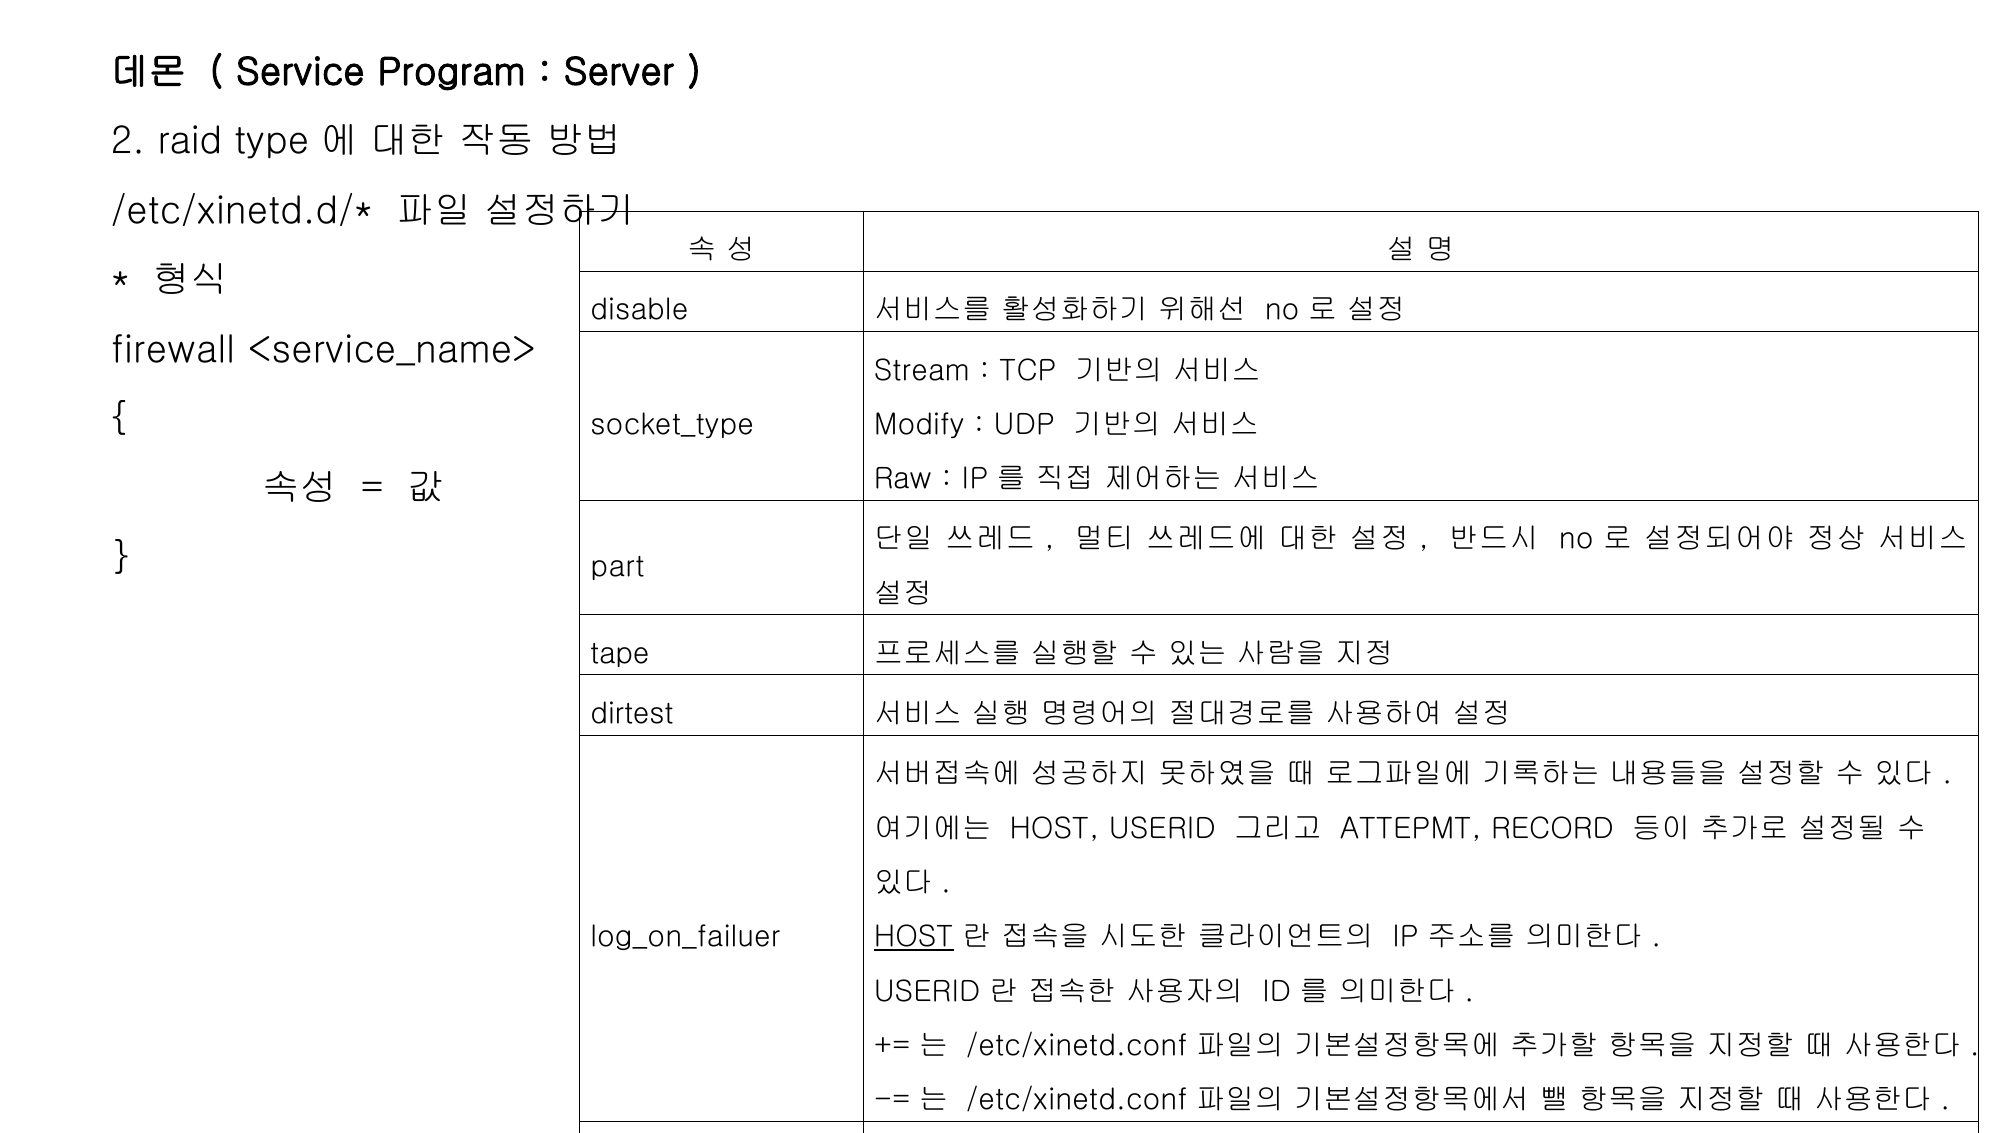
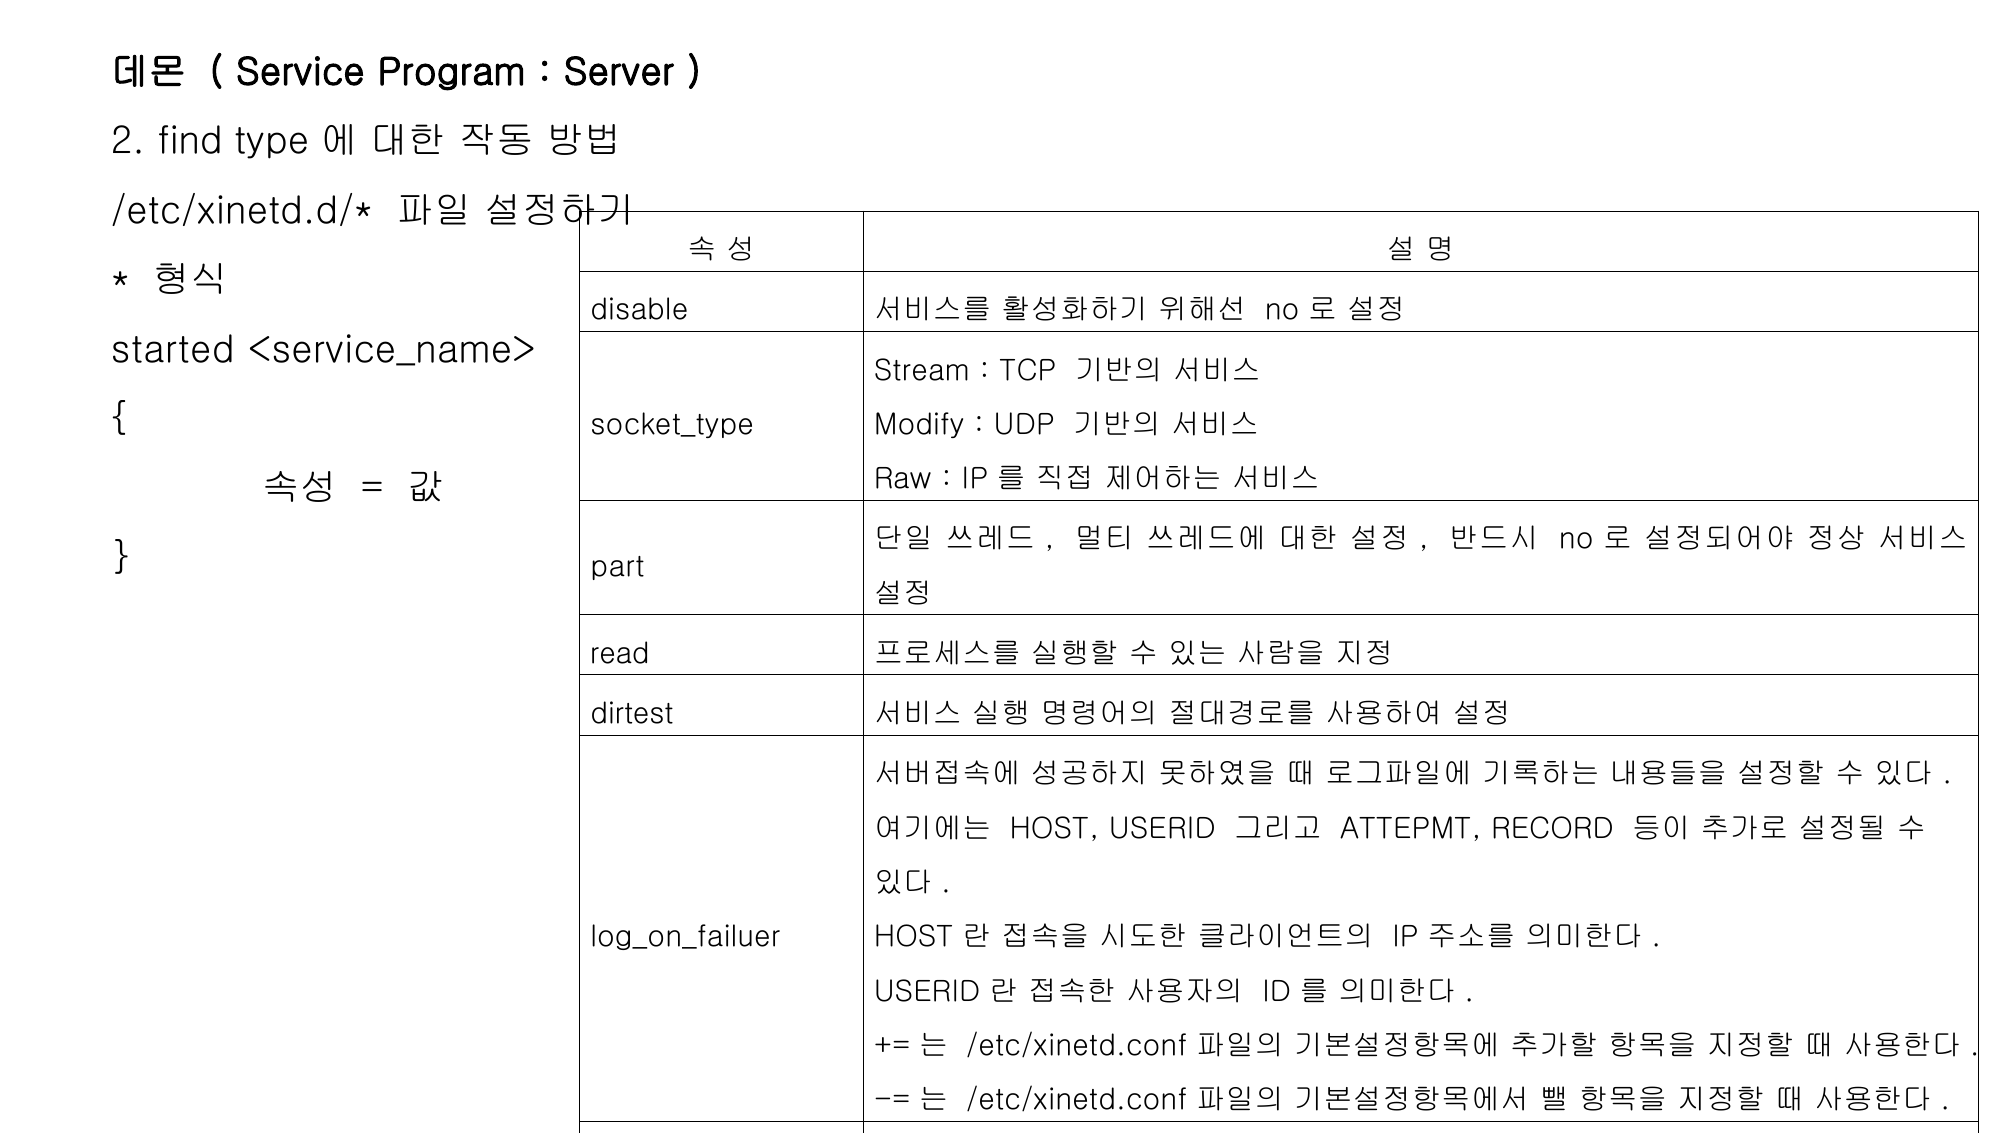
raid: raid -> find
firewall: firewall -> started
tape: tape -> read
HOST at (914, 937) underline: present -> none
